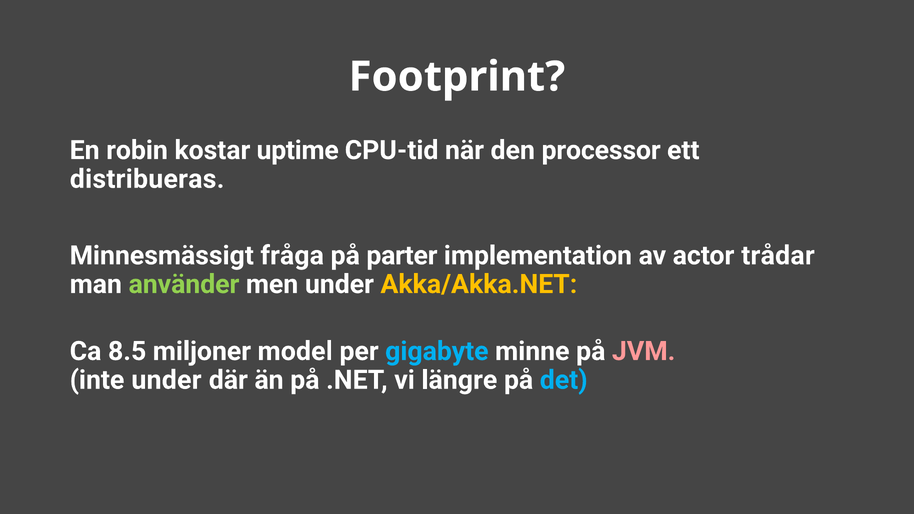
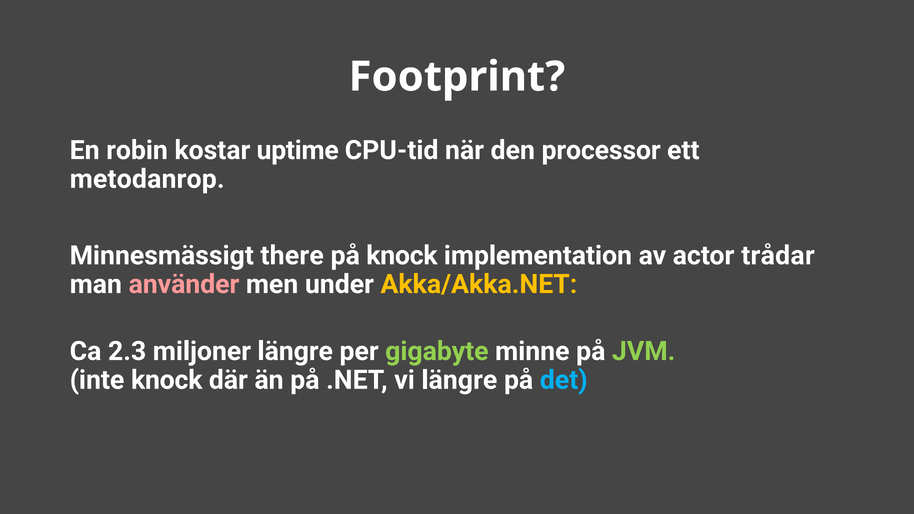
distribueras: distribueras -> metodanrop
fråga: fråga -> there
på parter: parter -> knock
använder colour: light green -> pink
8.5: 8.5 -> 2.3
miljoner model: model -> längre
gigabyte colour: light blue -> light green
JVM colour: pink -> light green
inte under: under -> knock
